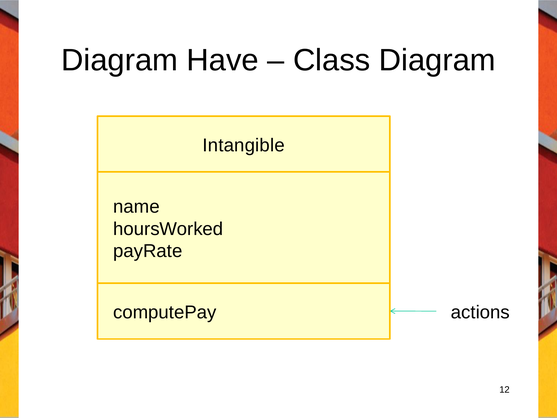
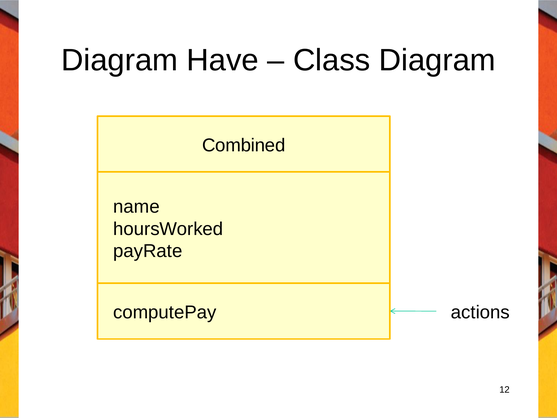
Intangible: Intangible -> Combined
